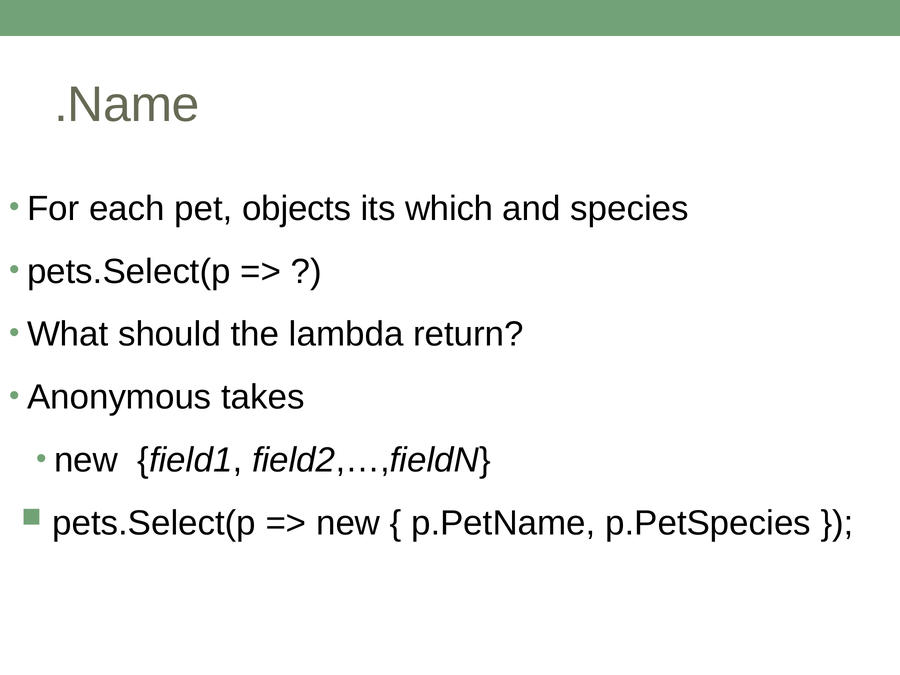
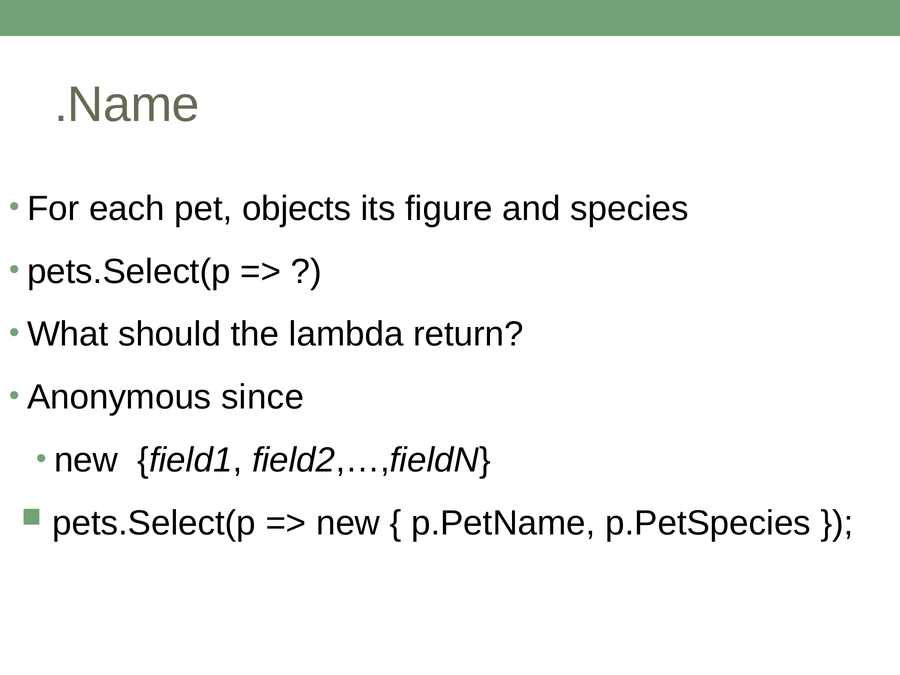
which: which -> figure
takes: takes -> since
